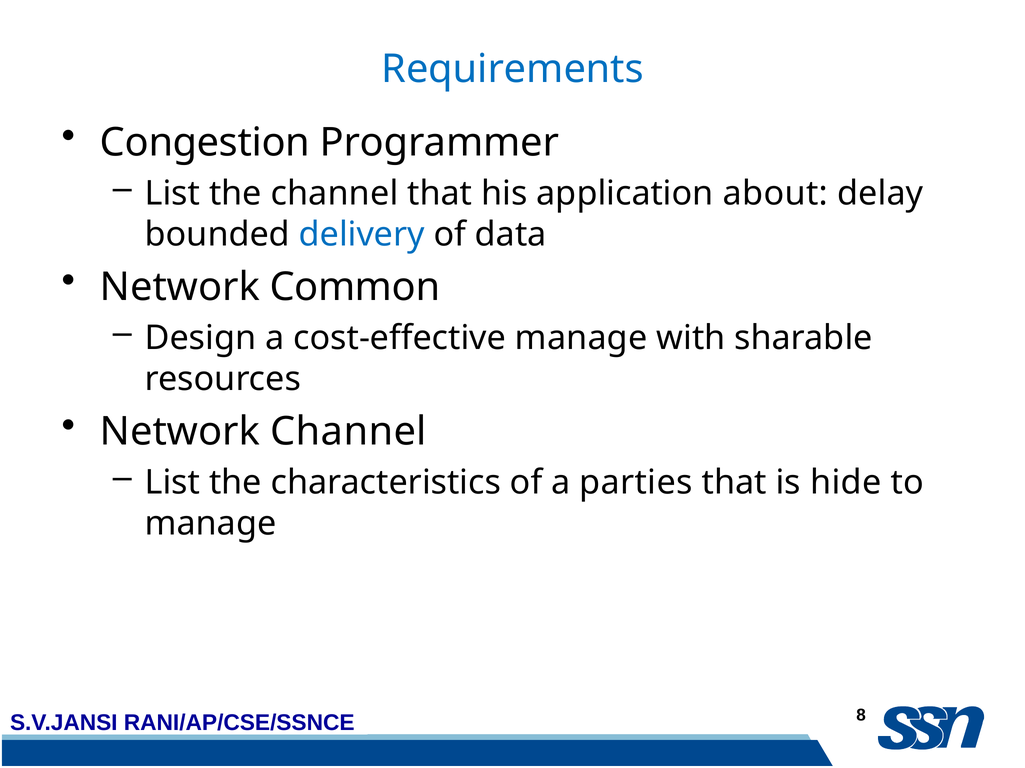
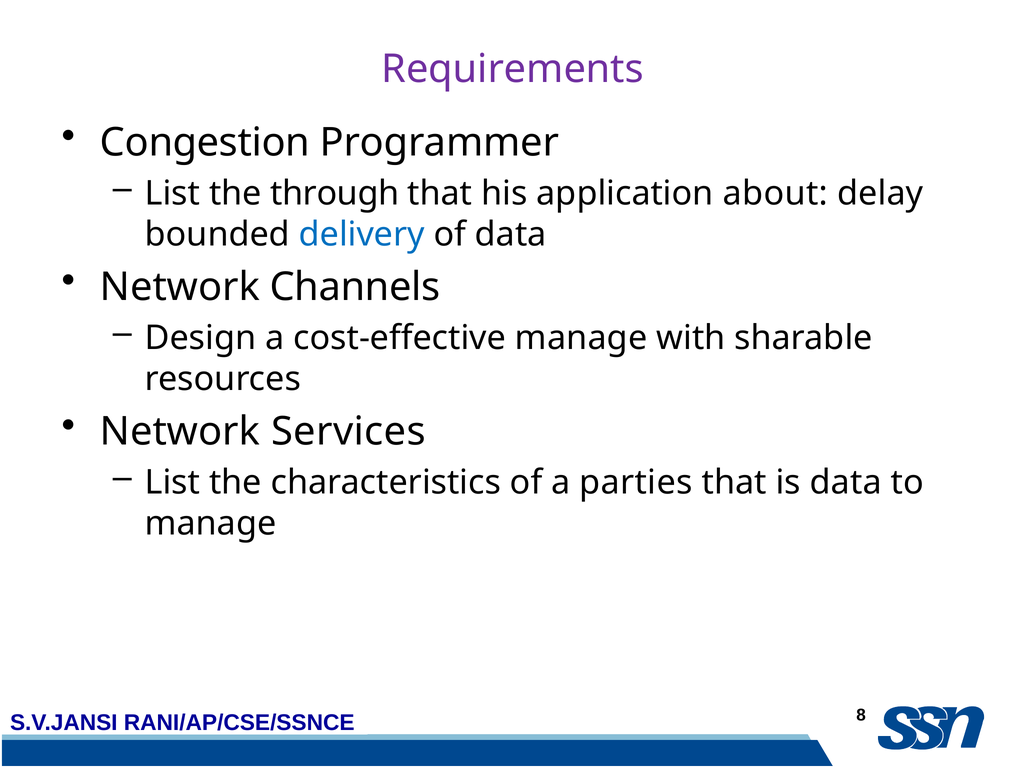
Requirements colour: blue -> purple
the channel: channel -> through
Common: Common -> Channels
Network Channel: Channel -> Services
is hide: hide -> data
